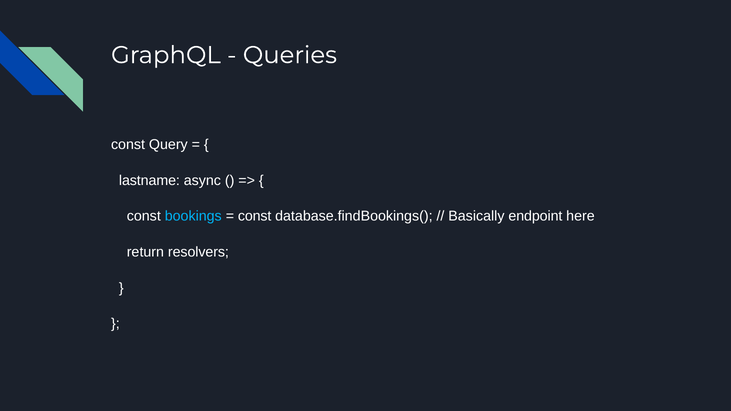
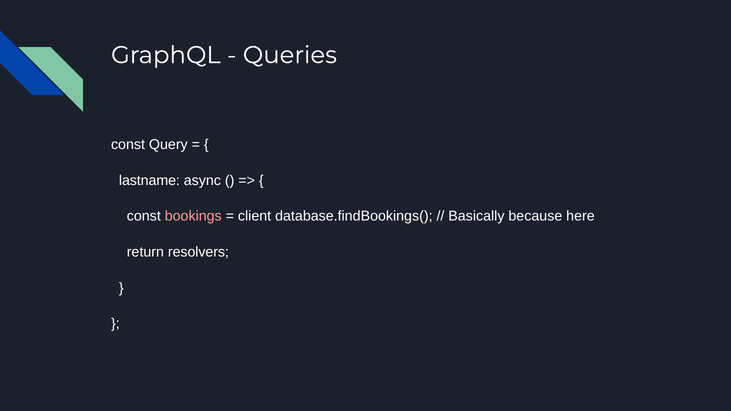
bookings colour: light blue -> pink
const at (255, 216): const -> client
endpoint: endpoint -> because
